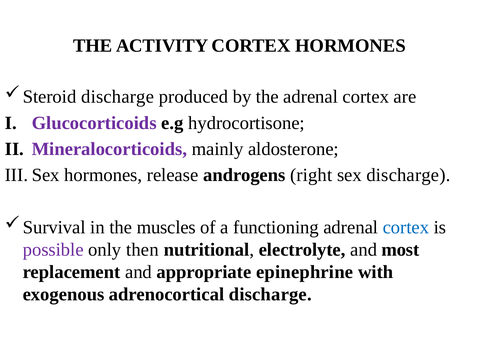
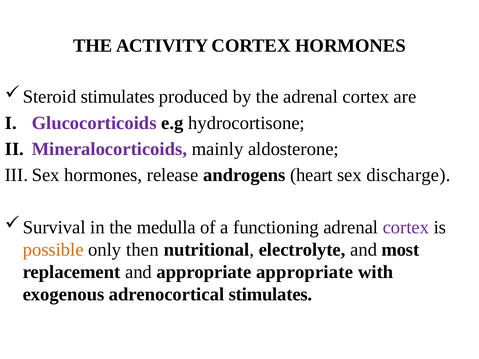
discharge at (118, 97): discharge -> stimulates
right: right -> heart
muscles: muscles -> medulla
cortex at (406, 227) colour: blue -> purple
possible colour: purple -> orange
appropriate epinephrine: epinephrine -> appropriate
adrenocortical discharge: discharge -> stimulates
